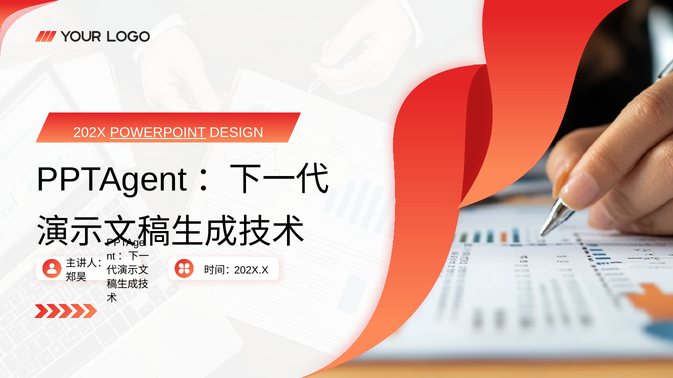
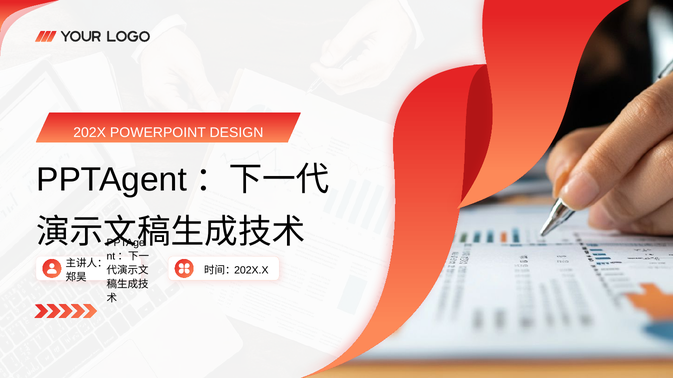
POWERPOINT underline: present -> none
